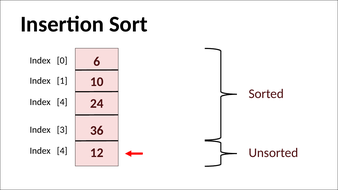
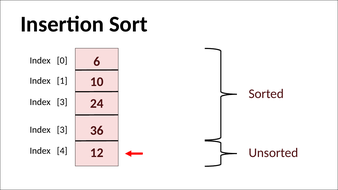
4 at (62, 102): 4 -> 3
